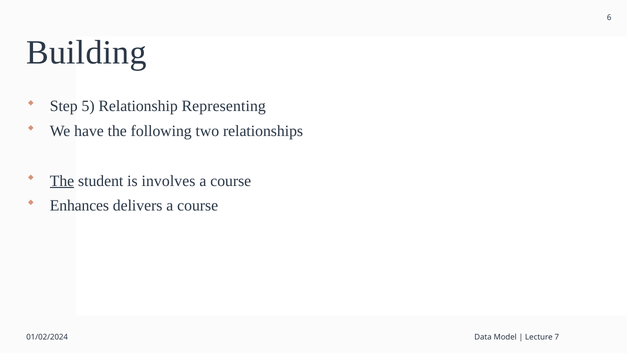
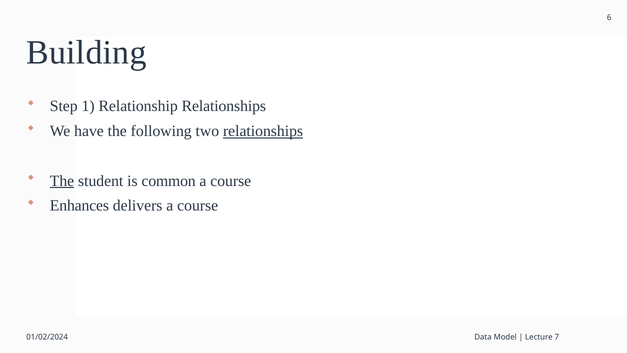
5: 5 -> 1
Relationship Representing: Representing -> Relationships
relationships at (263, 131) underline: none -> present
involves: involves -> common
